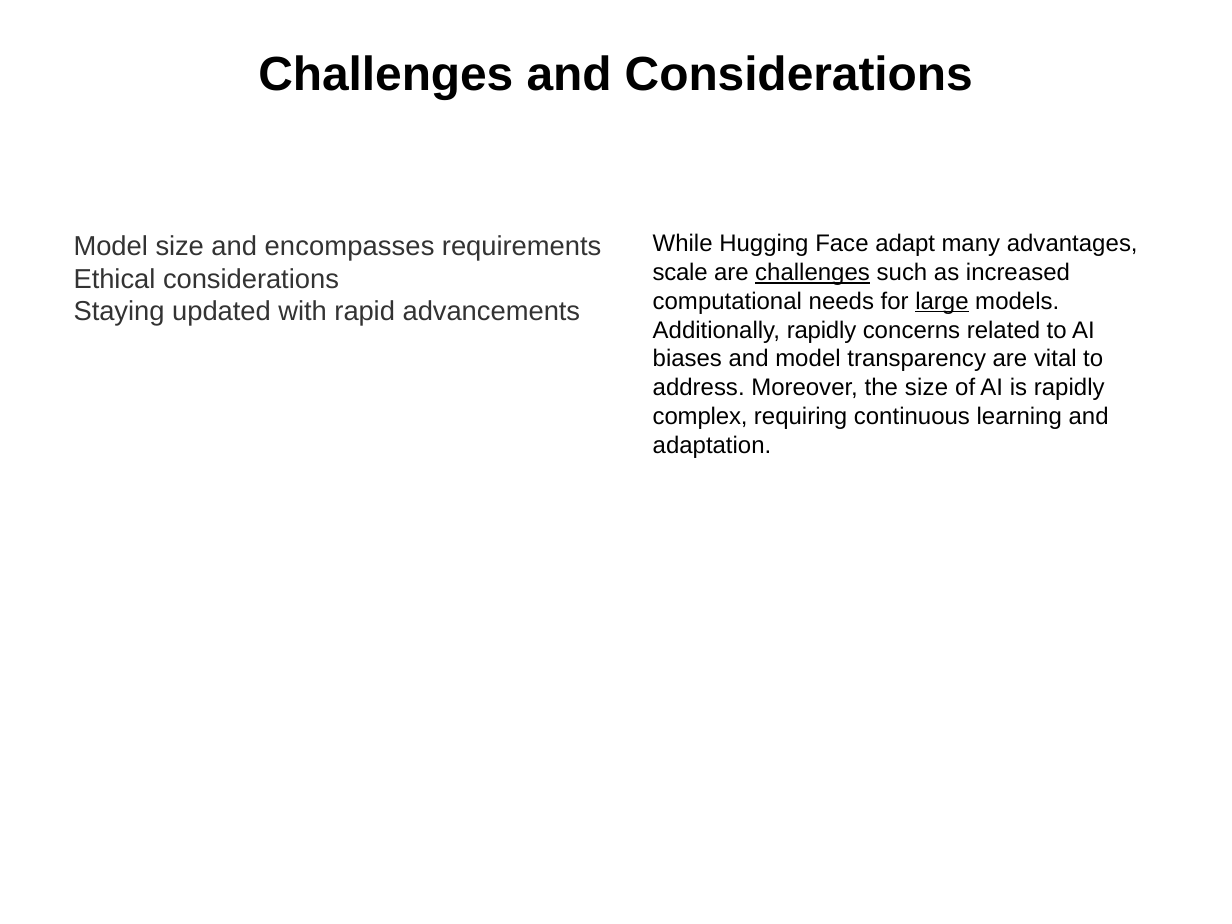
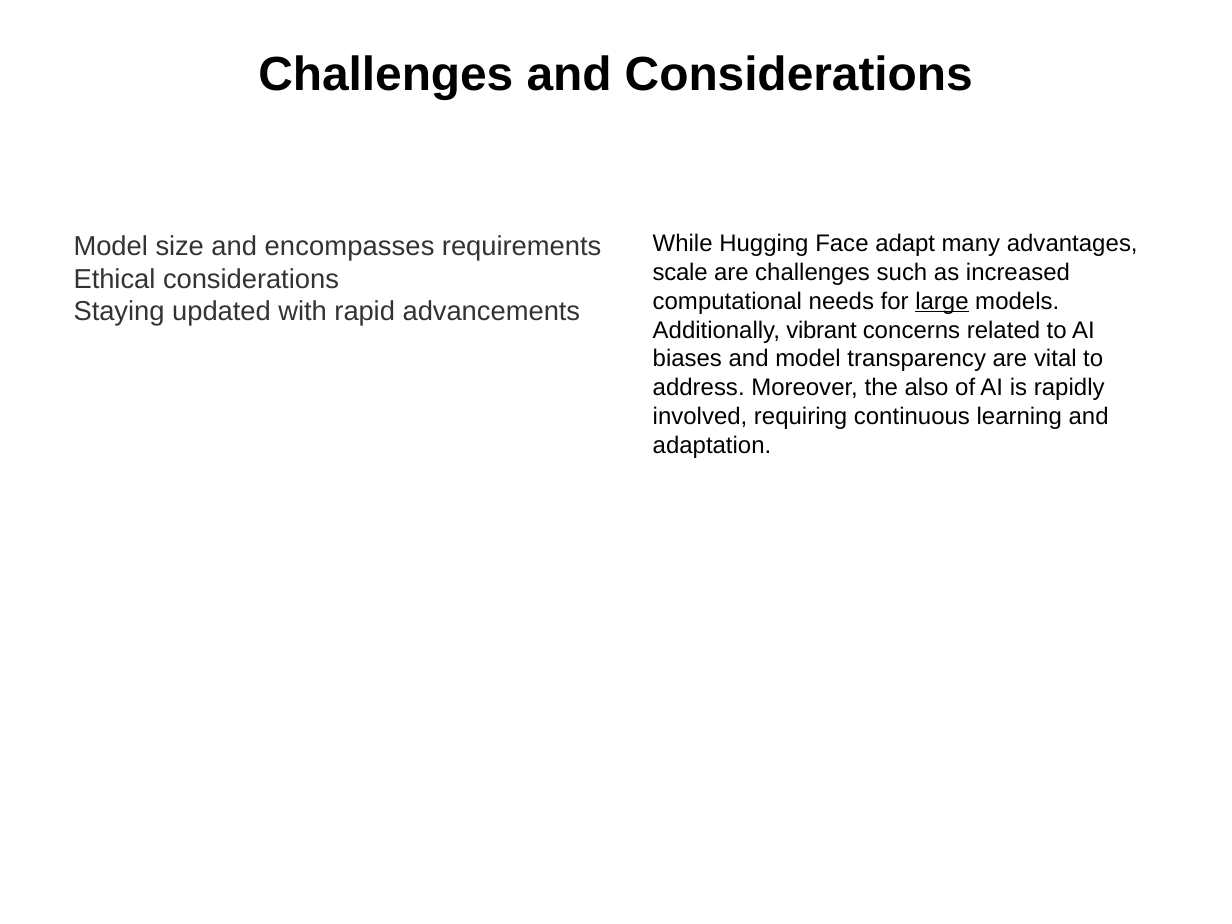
challenges at (813, 273) underline: present -> none
Additionally rapidly: rapidly -> vibrant
the size: size -> also
complex: complex -> involved
